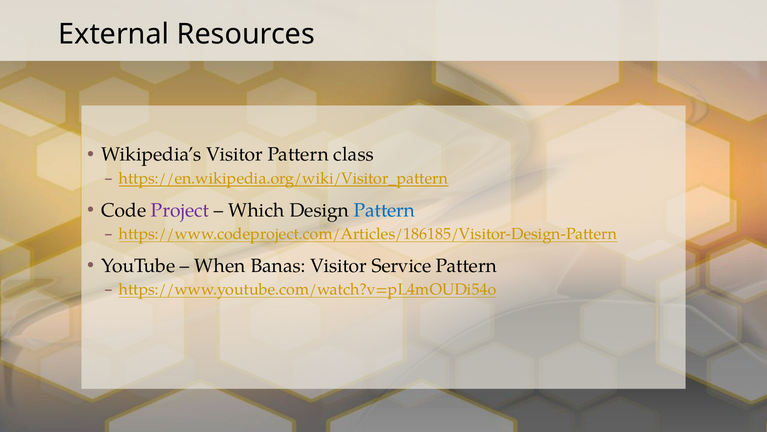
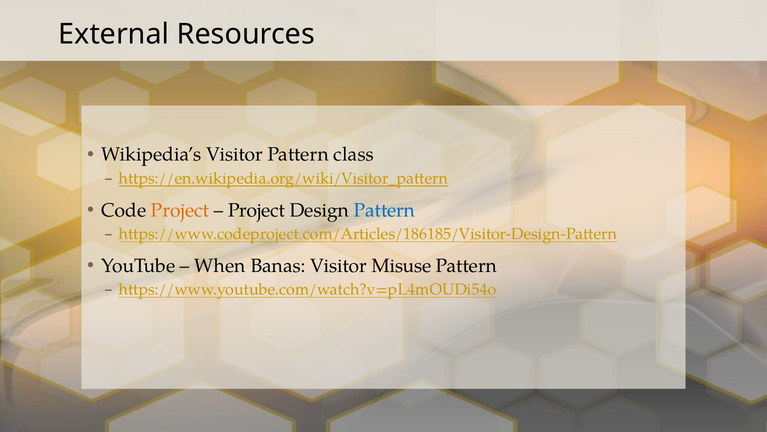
Project at (180, 210) colour: purple -> orange
Which at (256, 210): Which -> Project
Service: Service -> Misuse
